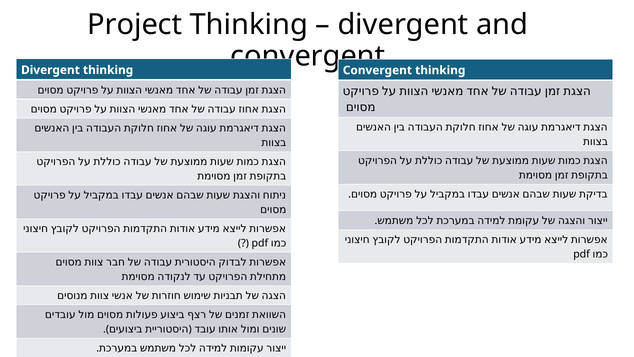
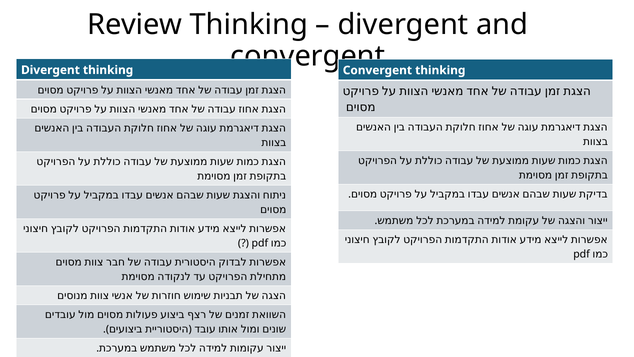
Project: Project -> Review
